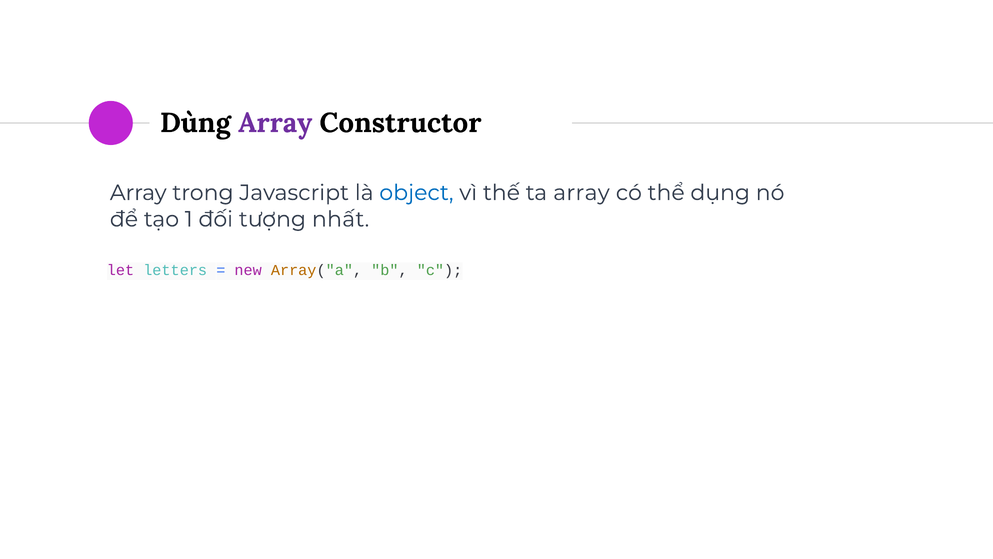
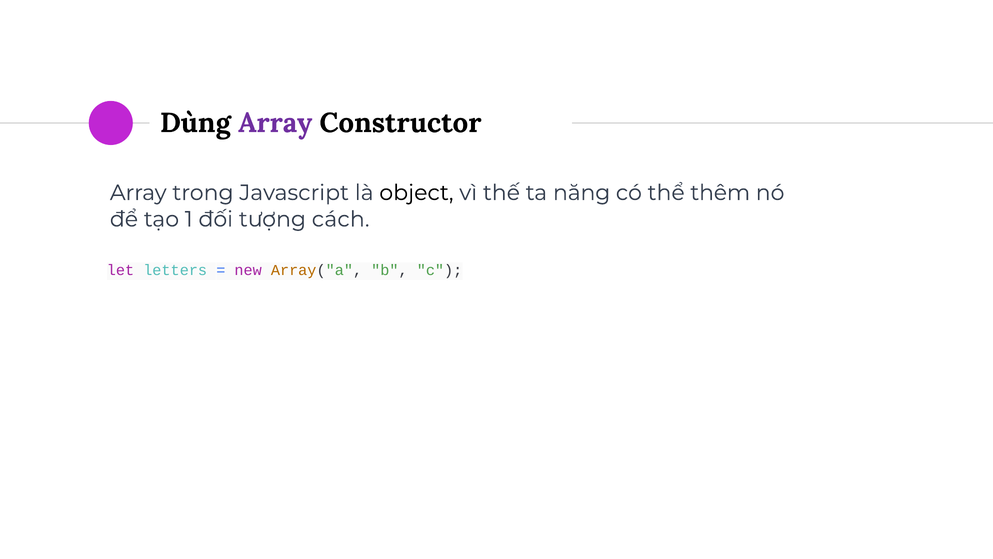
object colour: blue -> black
ta array: array -> năng
dụng: dụng -> thêm
nhất: nhất -> cách
